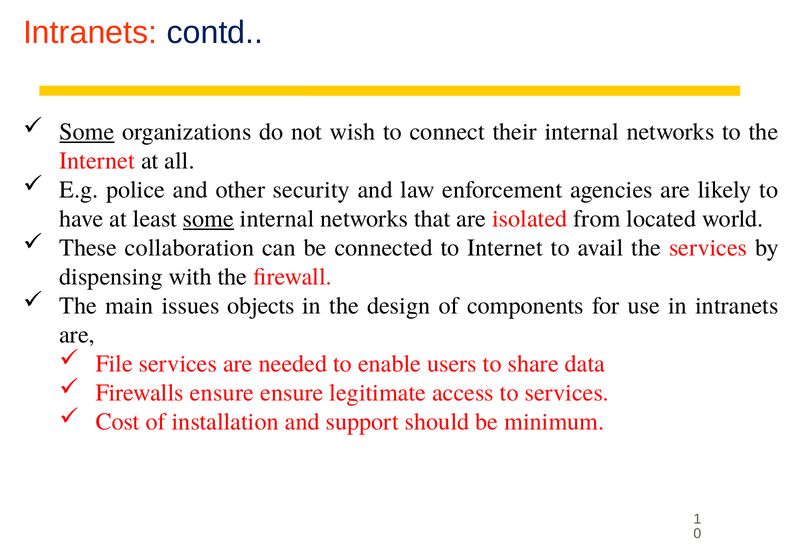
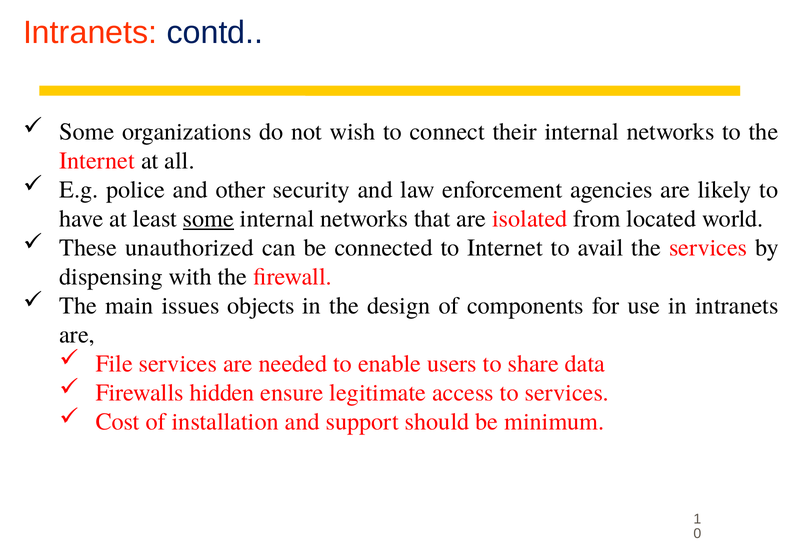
Some at (87, 132) underline: present -> none
collaboration: collaboration -> unauthorized
Firewalls ensure: ensure -> hidden
